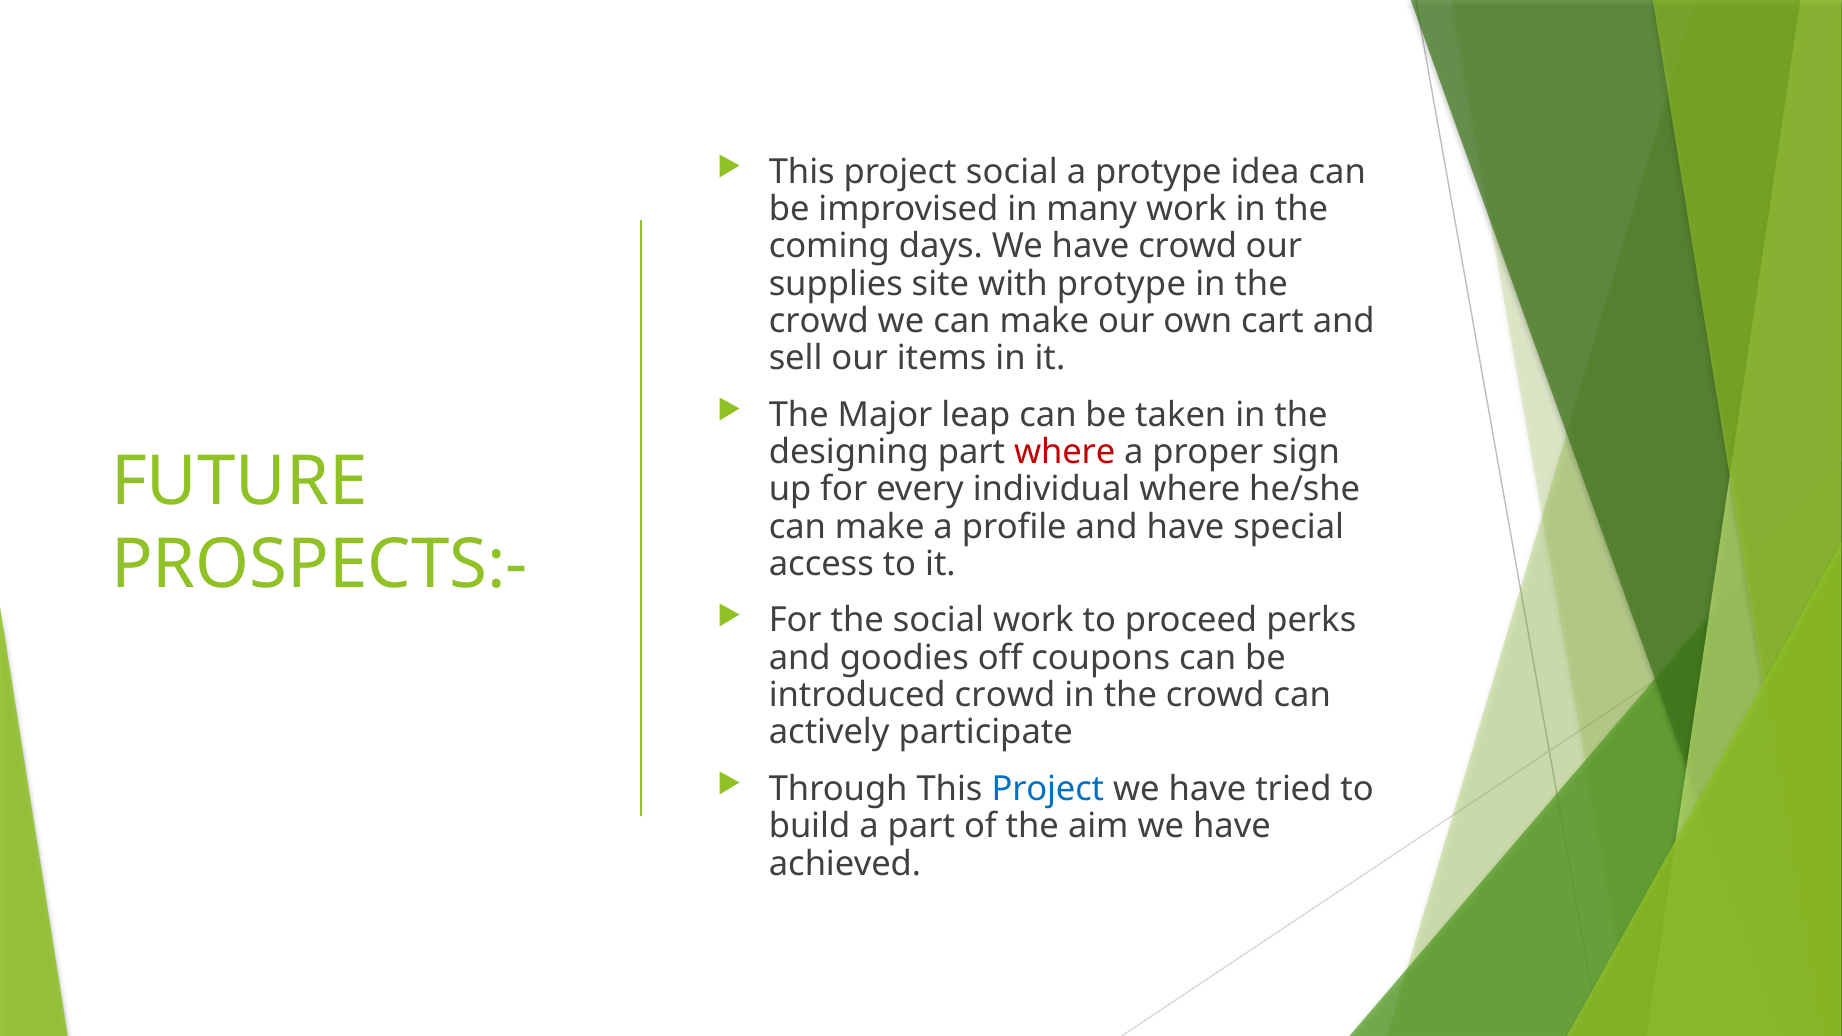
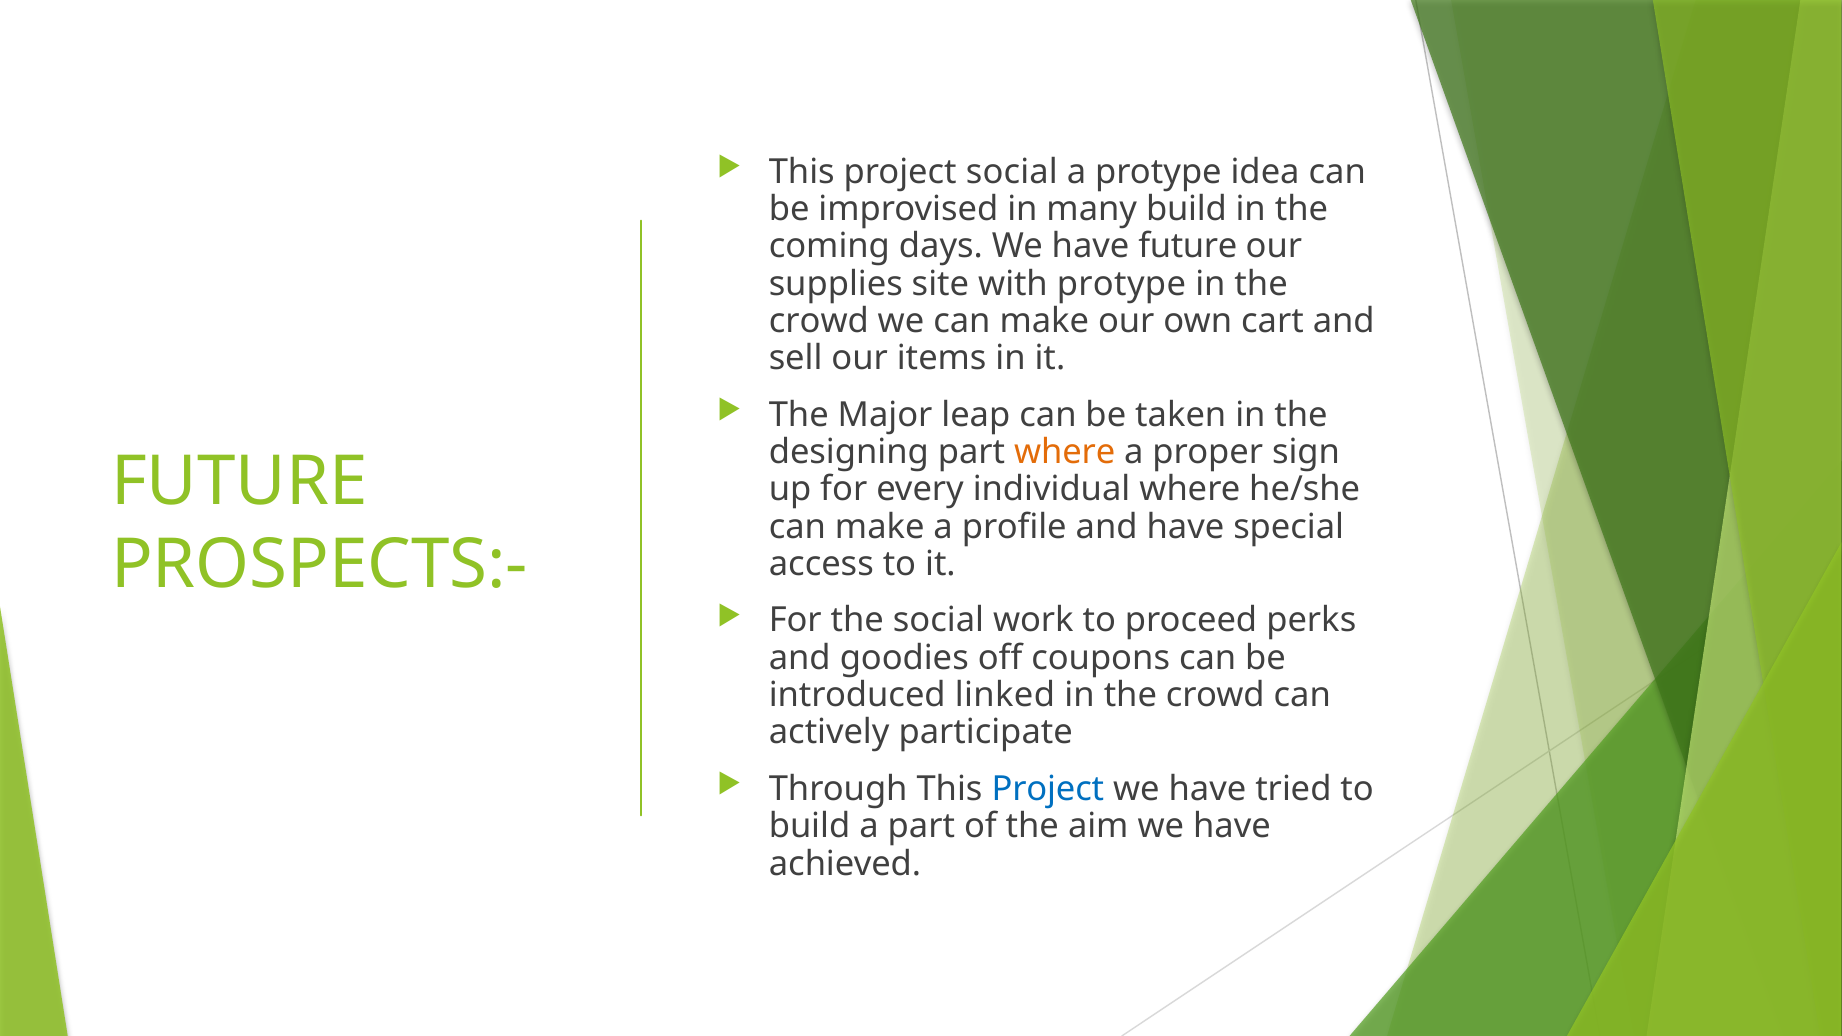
many work: work -> build
have crowd: crowd -> future
where at (1065, 452) colour: red -> orange
introduced crowd: crowd -> linked
